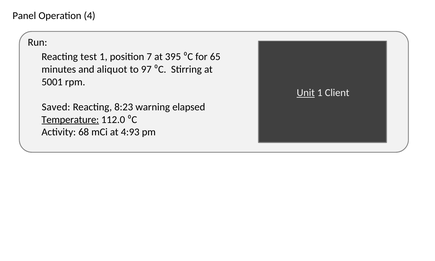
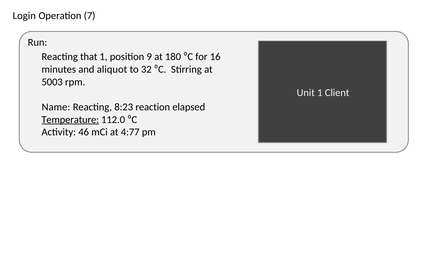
Panel: Panel -> Login
4: 4 -> 7
test: test -> that
7: 7 -> 9
395: 395 -> 180
65: 65 -> 16
97: 97 -> 32
5001: 5001 -> 5003
Unit underline: present -> none
Saved: Saved -> Name
warning: warning -> reaction
68: 68 -> 46
4:93: 4:93 -> 4:77
